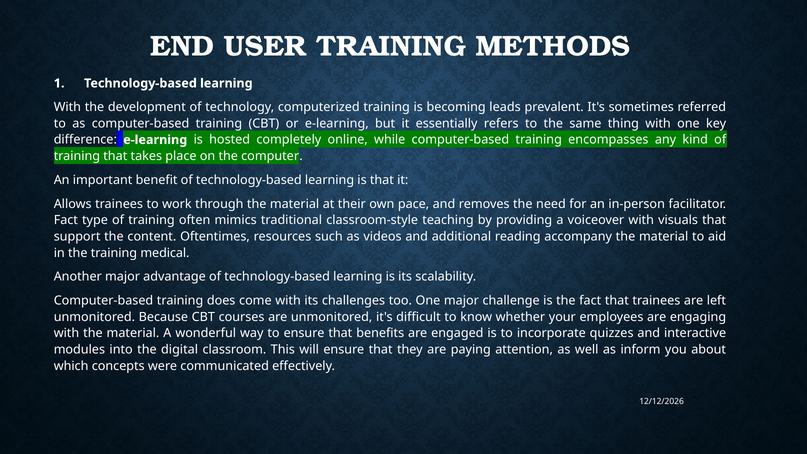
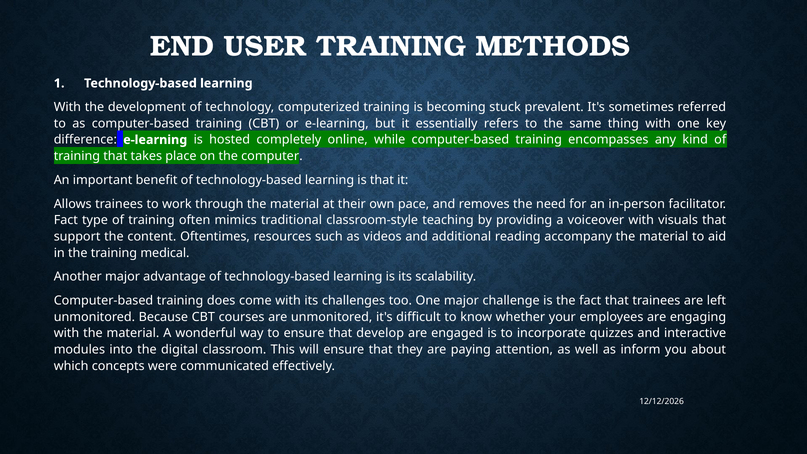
leads: leads -> stuck
benefits: benefits -> develop
